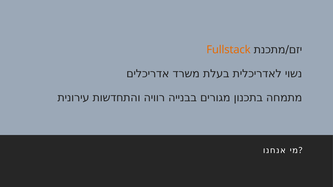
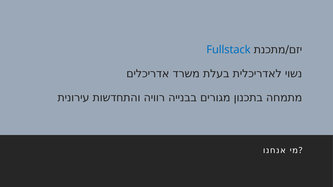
Fullstack colour: orange -> blue
